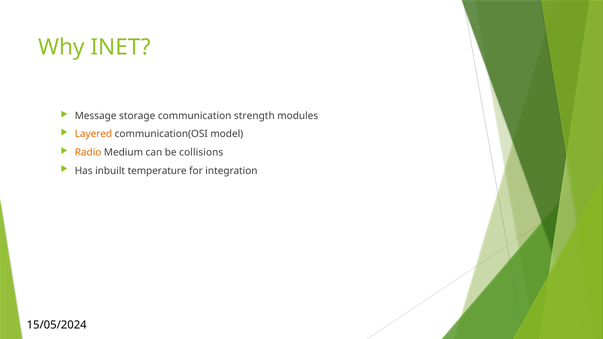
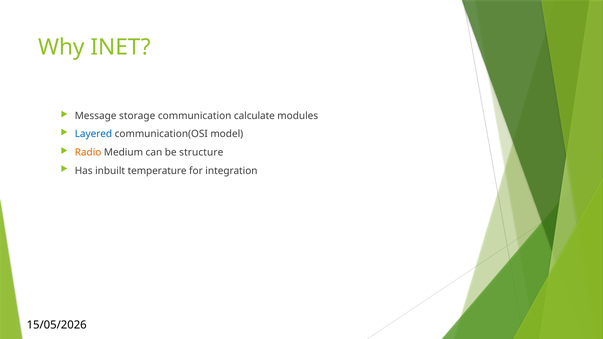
strength: strength -> calculate
Layered colour: orange -> blue
collisions: collisions -> structure
15/05/2024: 15/05/2024 -> 15/05/2026
